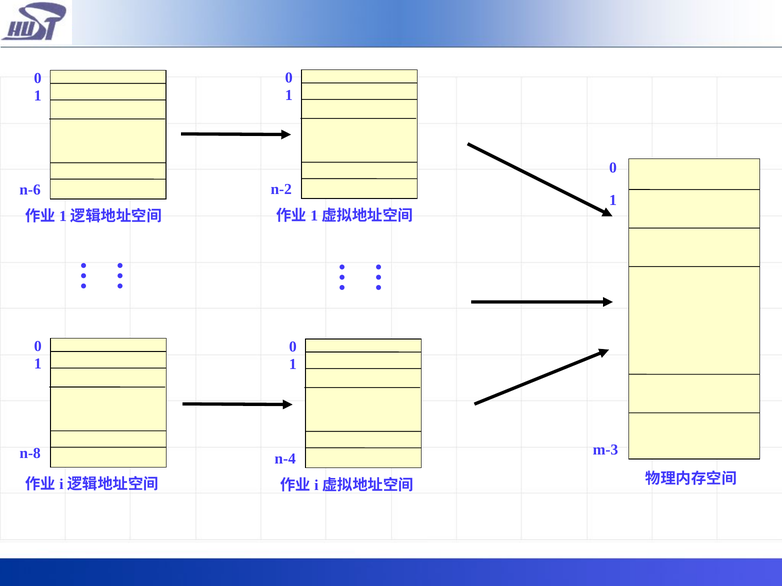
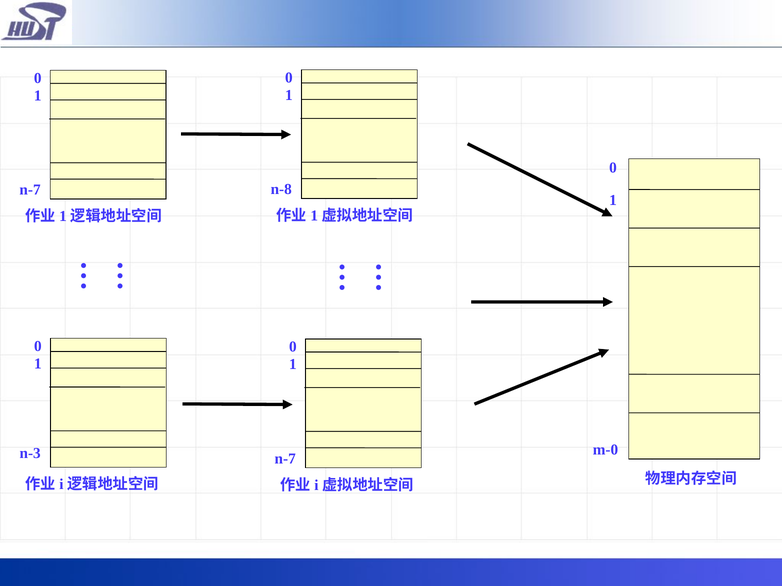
n-2: n-2 -> n-8
n-6 at (30, 190): n-6 -> n-7
m-3: m-3 -> m-0
n-8: n-8 -> n-3
n-4 at (285, 459): n-4 -> n-7
